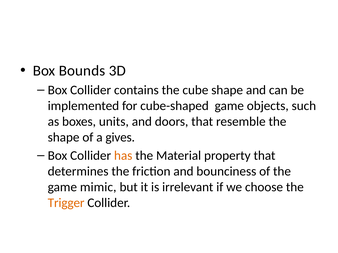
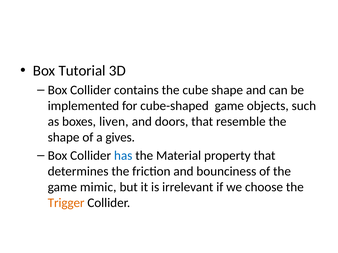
Bounds: Bounds -> Tutorial
units: units -> liven
has colour: orange -> blue
